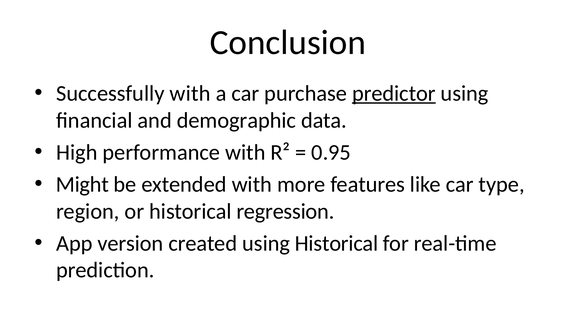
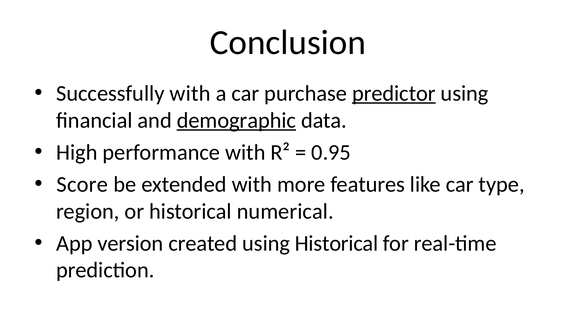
demographic underline: none -> present
Might: Might -> Score
regression: regression -> numerical
